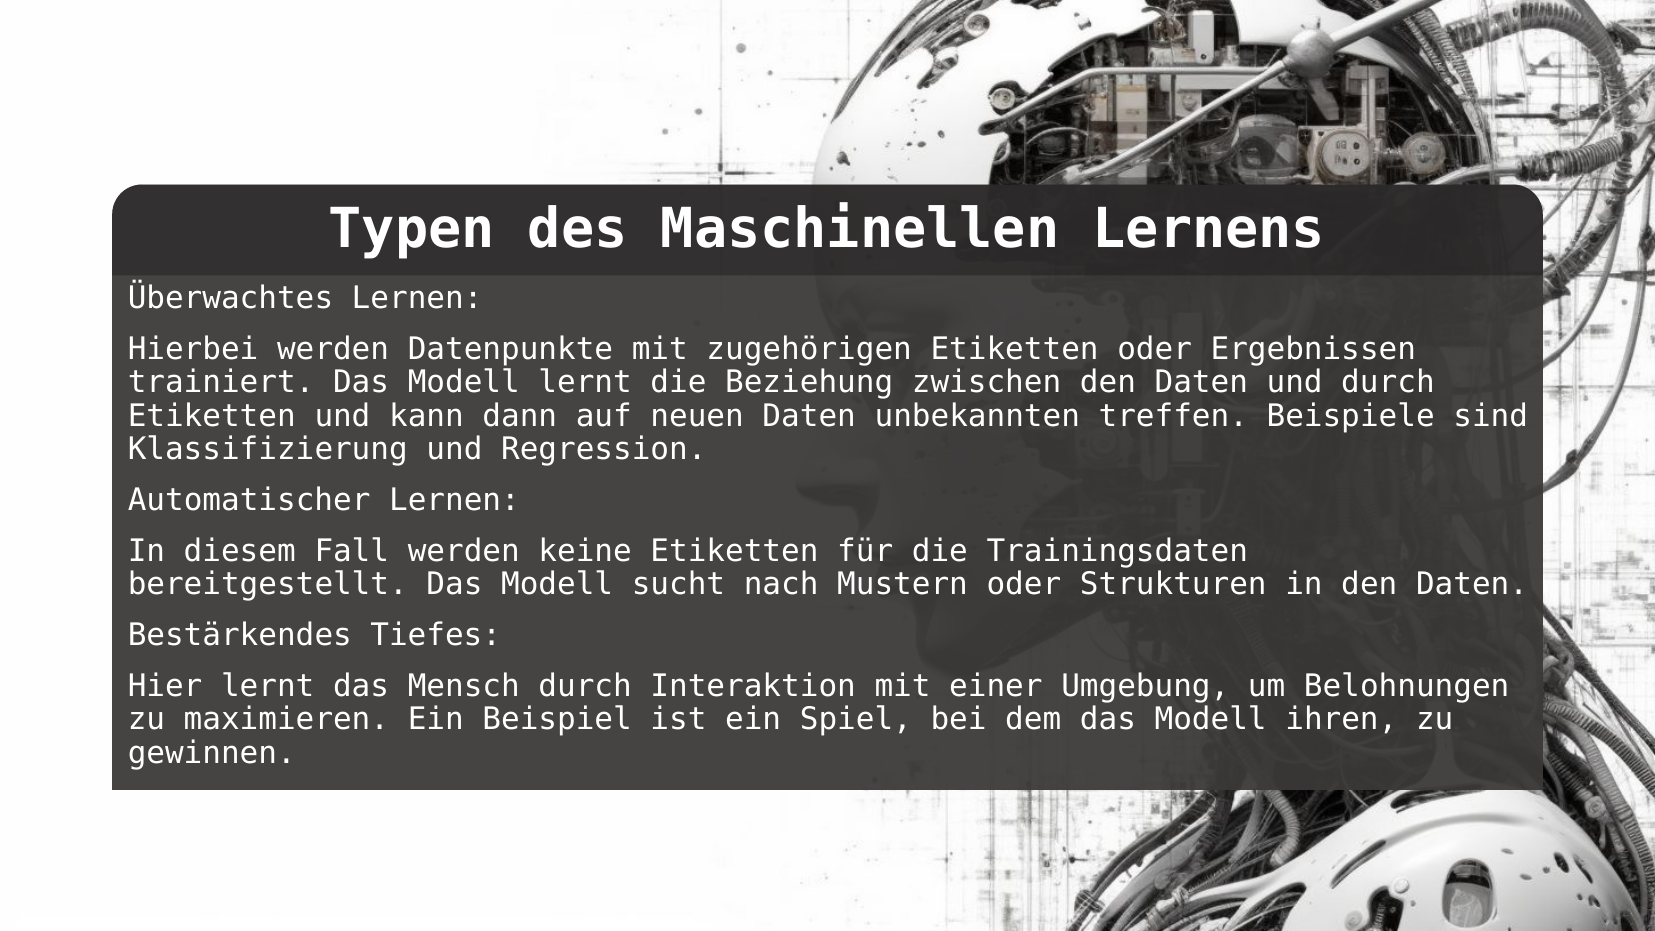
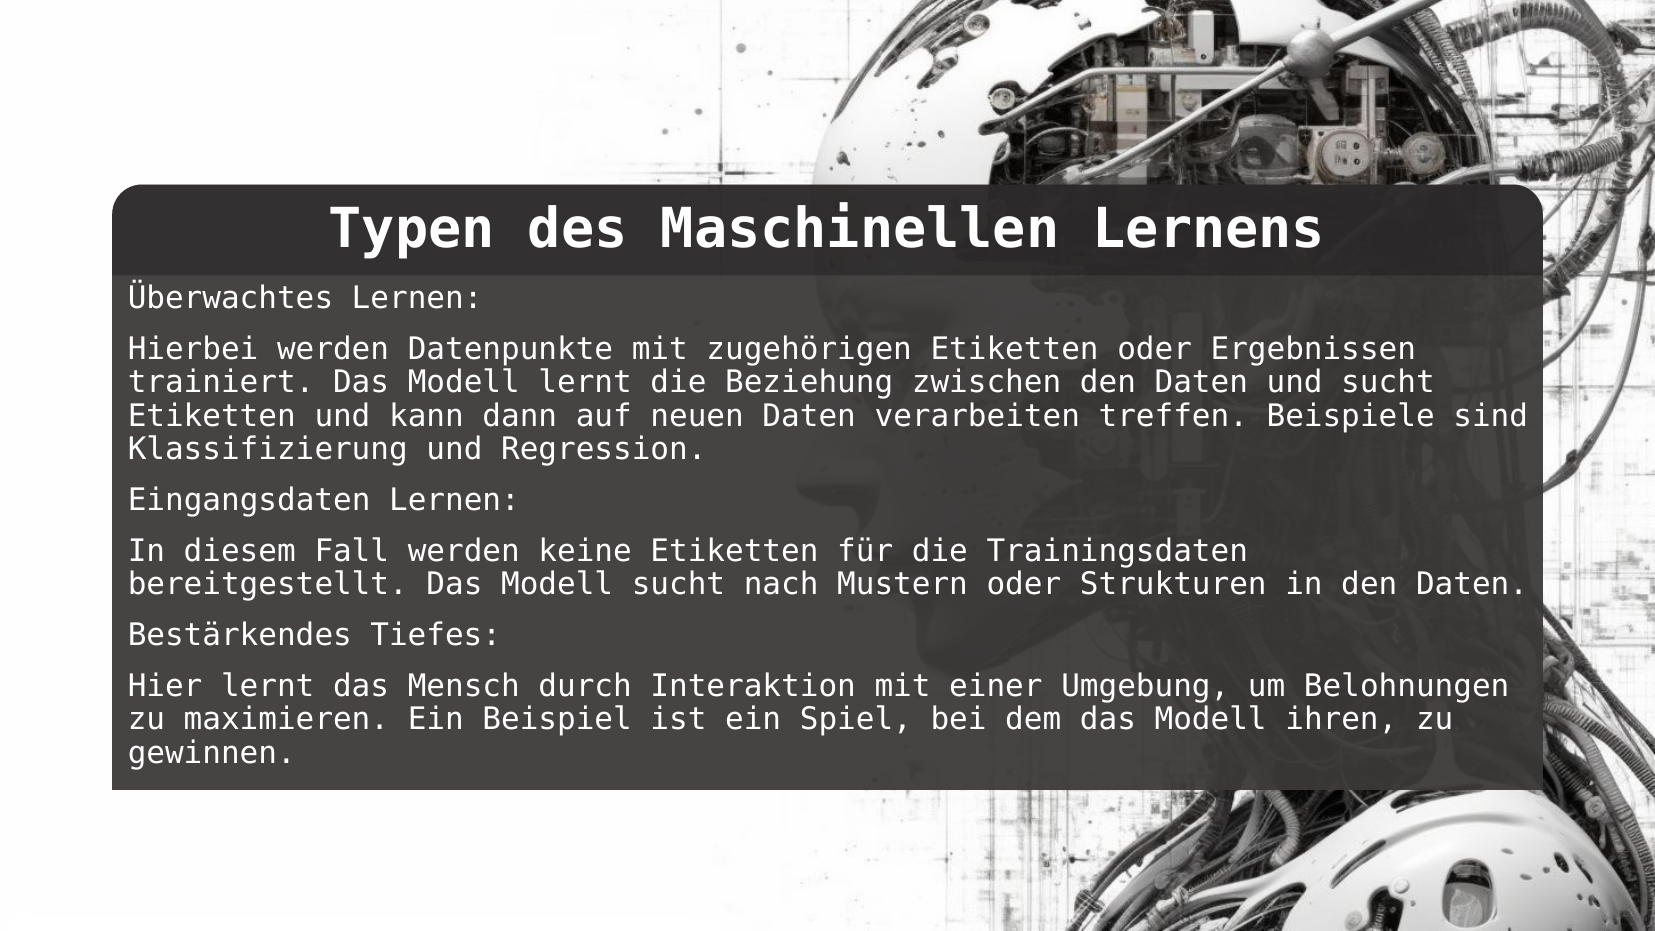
und durch: durch -> sucht
unbekannten: unbekannten -> verarbeiten
Automatischer: Automatischer -> Eingangsdaten
